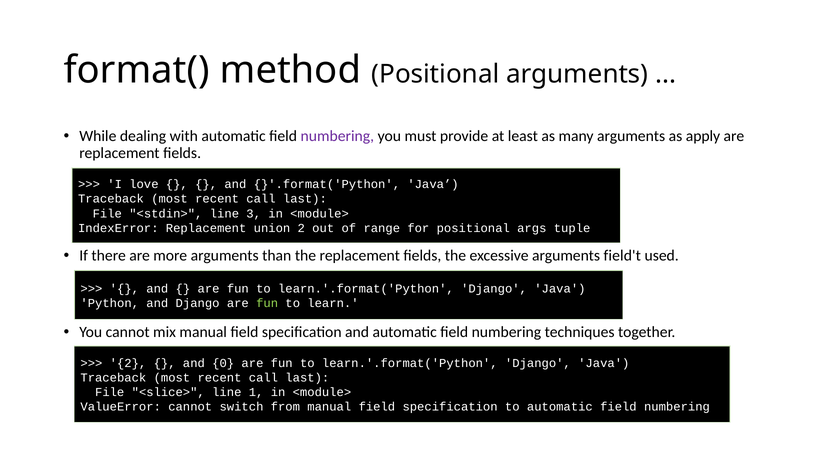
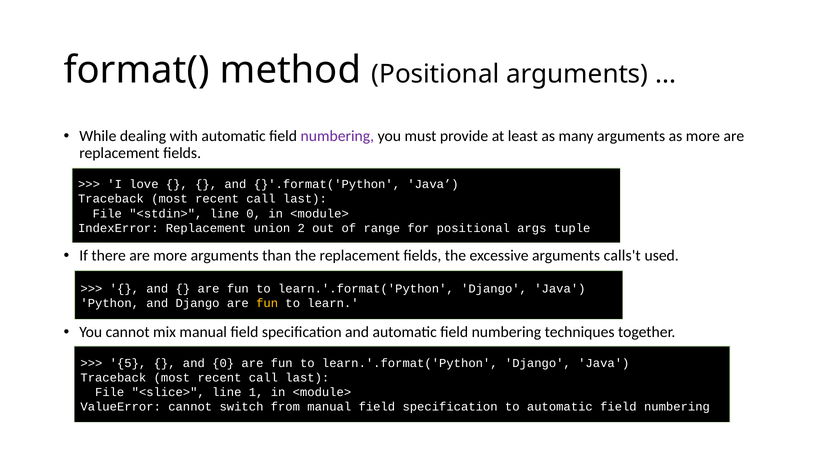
as apply: apply -> more
line 3: 3 -> 0
field't: field't -> calls't
fun at (267, 304) colour: light green -> yellow
2 at (128, 364): 2 -> 5
